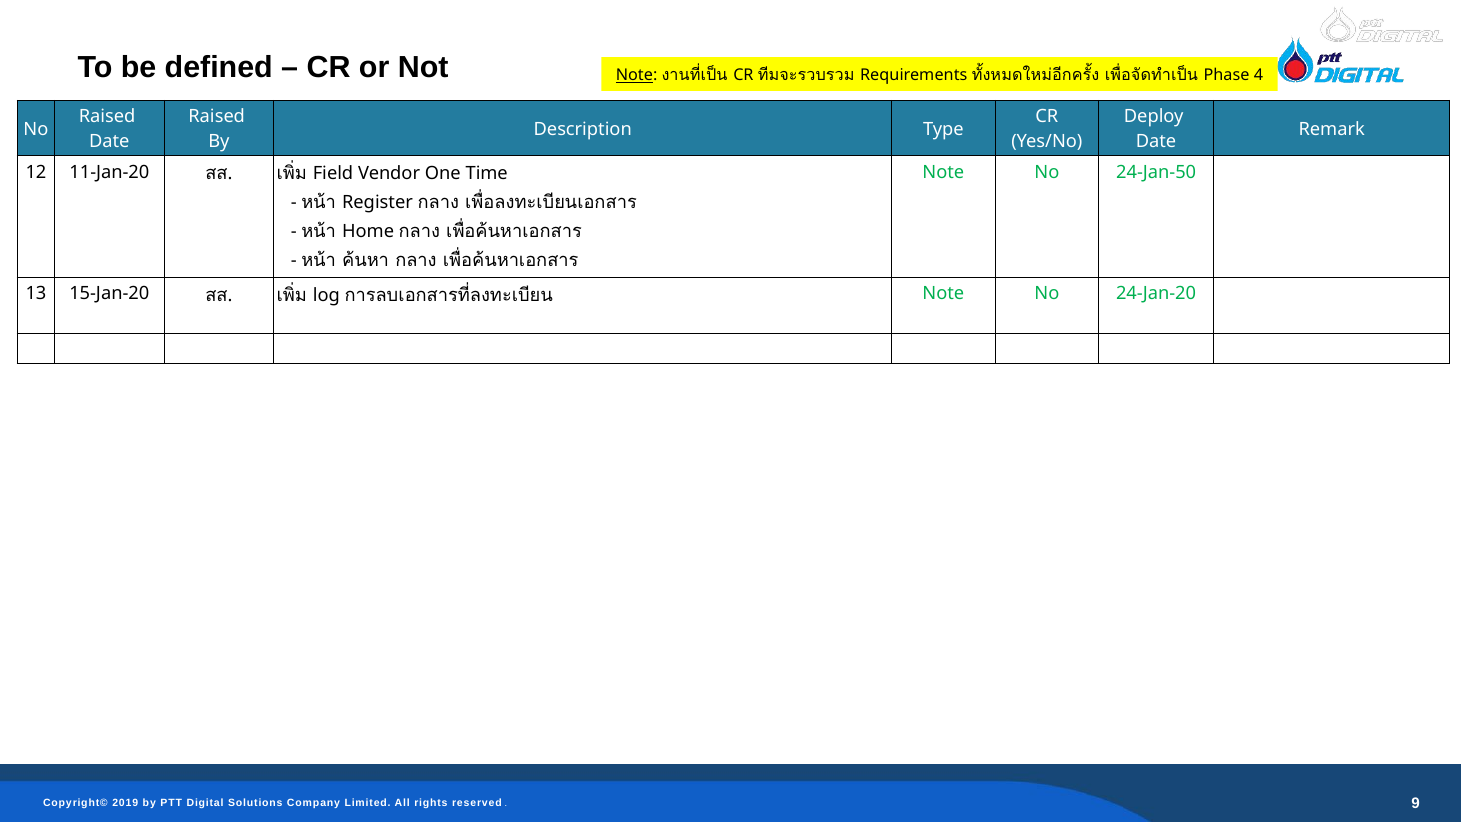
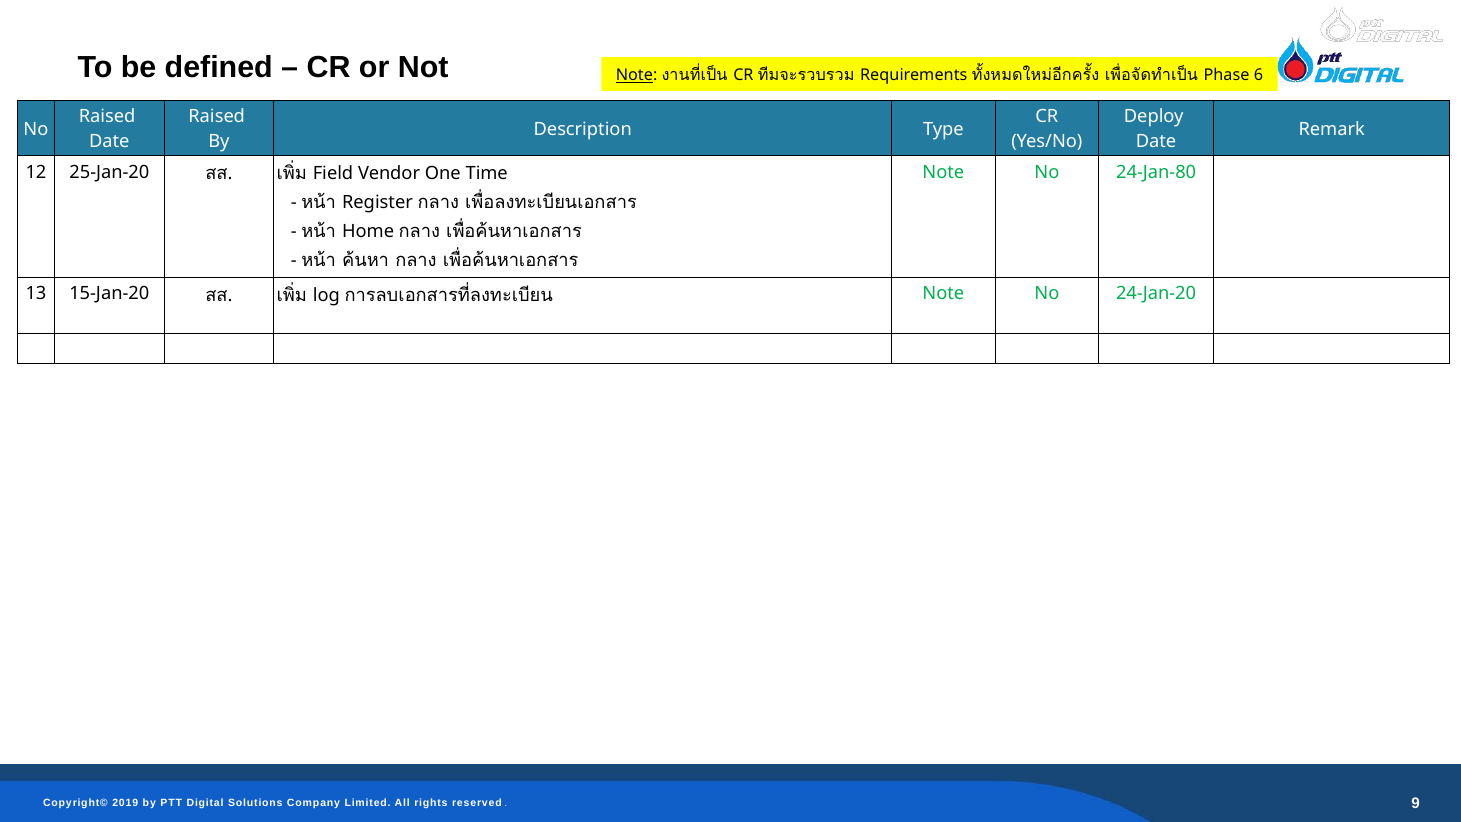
4: 4 -> 6
11-Jan-20: 11-Jan-20 -> 25-Jan-20
24-Jan-50: 24-Jan-50 -> 24-Jan-80
